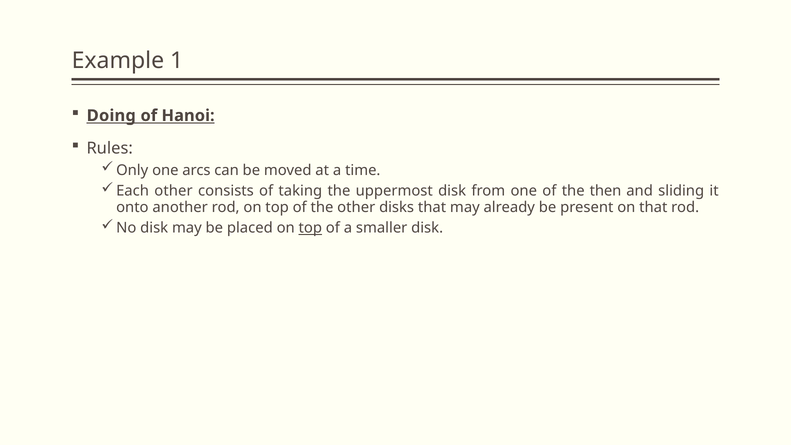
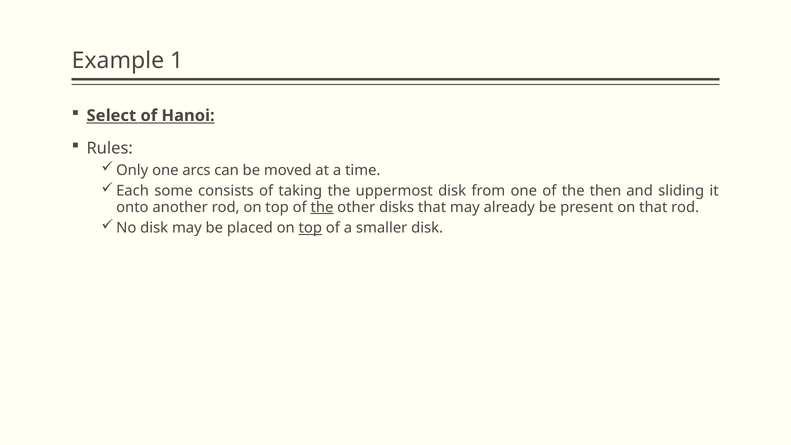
Doing: Doing -> Select
Each other: other -> some
the at (322, 207) underline: none -> present
